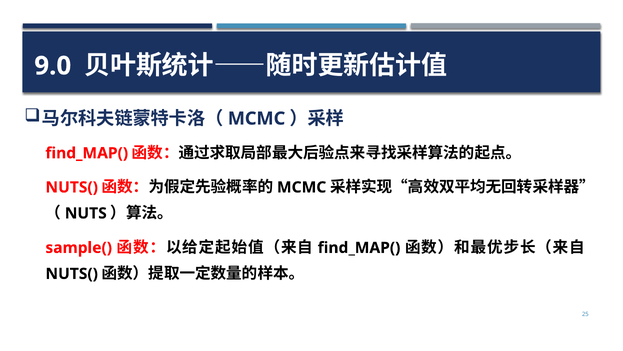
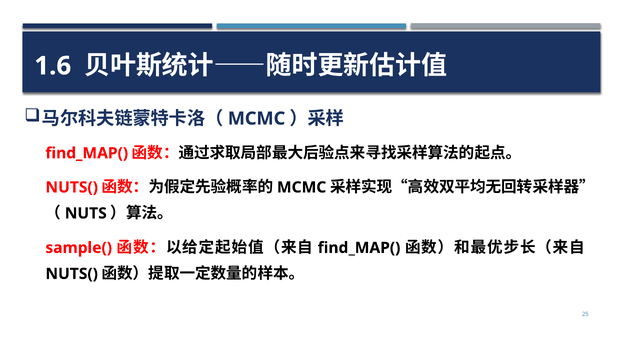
9.0: 9.0 -> 1.6
